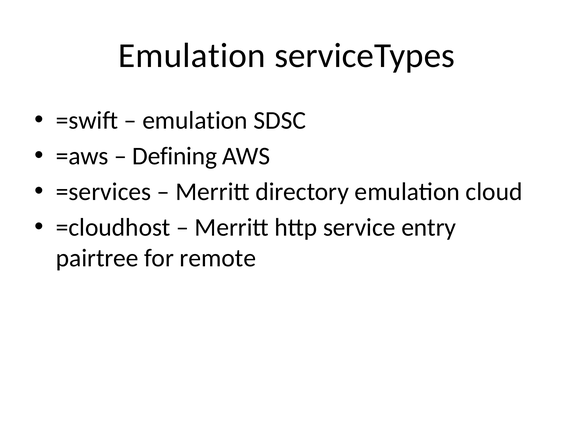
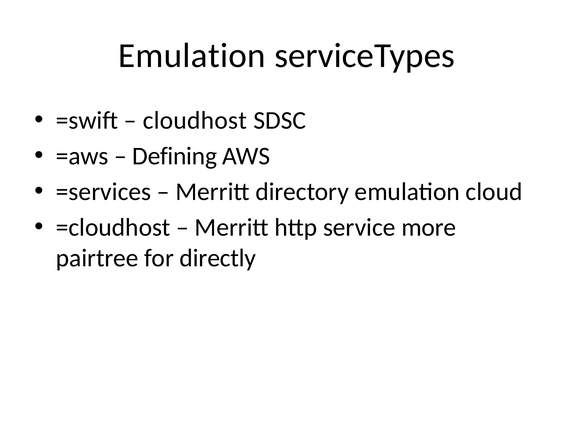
emulation at (195, 120): emulation -> cloudhost
entry: entry -> more
remote: remote -> directly
